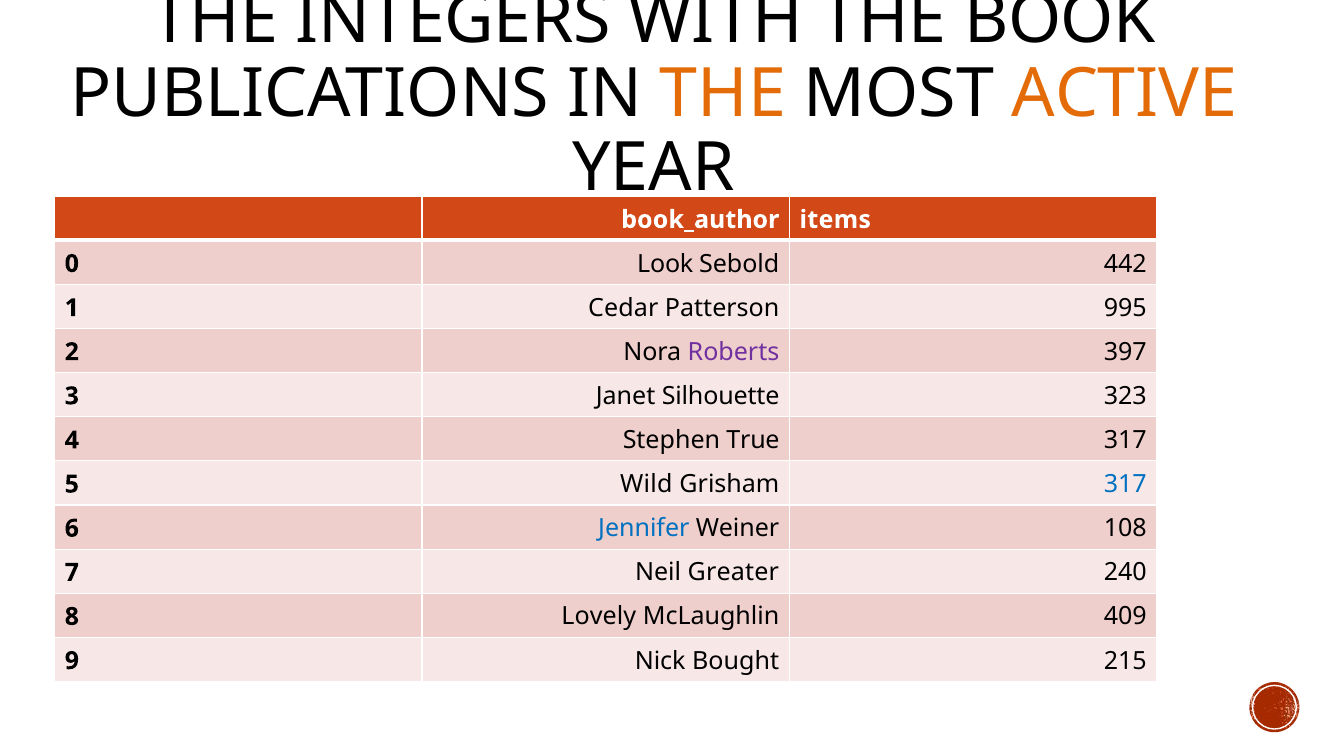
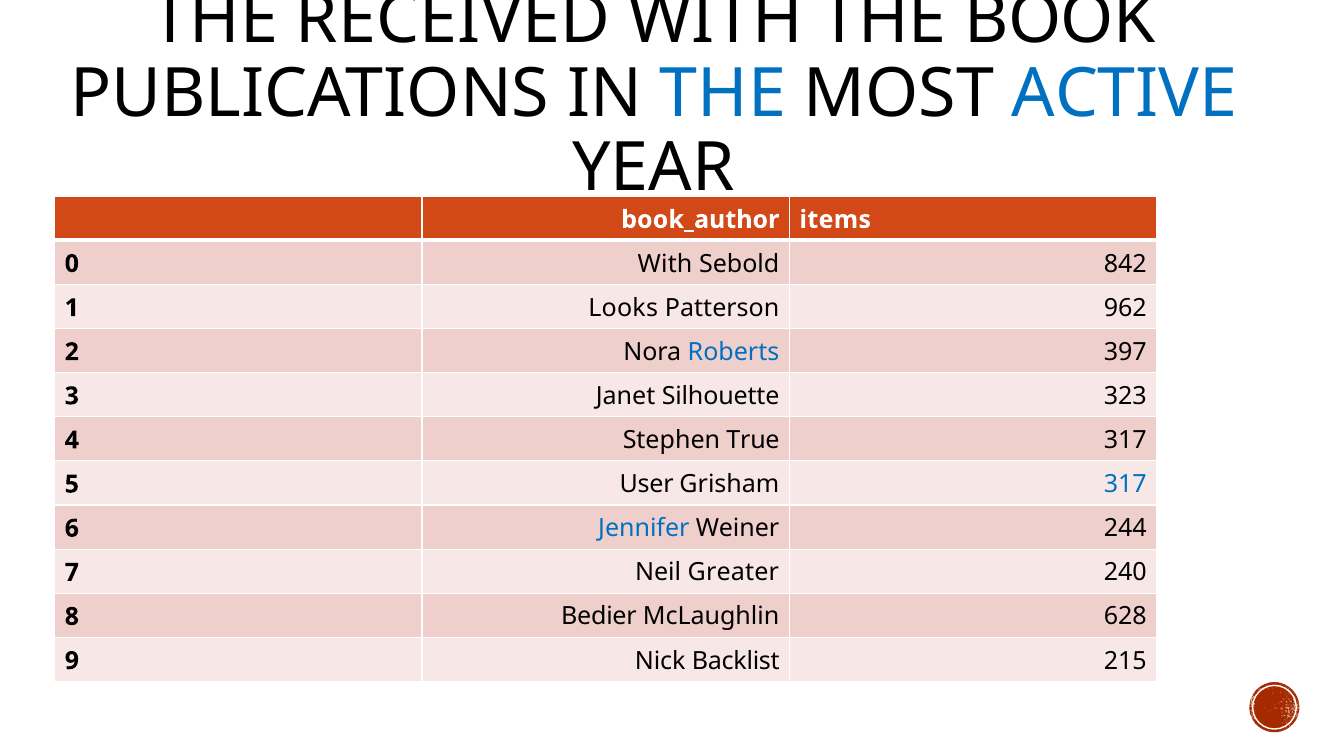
INTEGERS: INTEGERS -> RECEIVED
THE at (723, 94) colour: orange -> blue
ACTIVE colour: orange -> blue
0 Look: Look -> With
442: 442 -> 842
Cedar: Cedar -> Looks
995: 995 -> 962
Roberts colour: purple -> blue
Wild: Wild -> User
108: 108 -> 244
Lovely: Lovely -> Bedier
409: 409 -> 628
Bought: Bought -> Backlist
